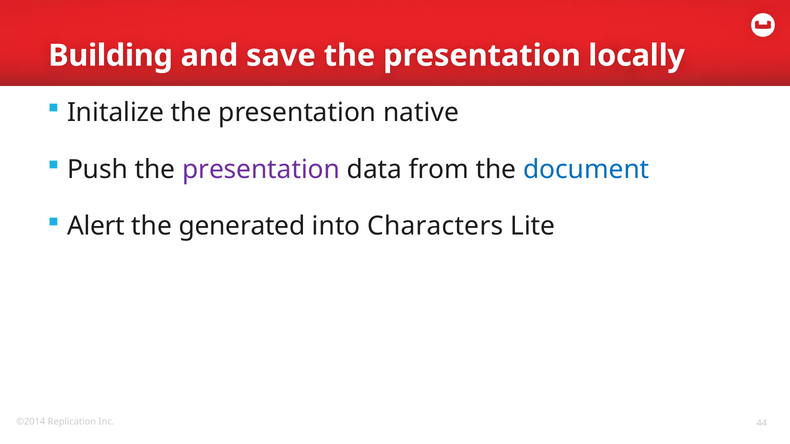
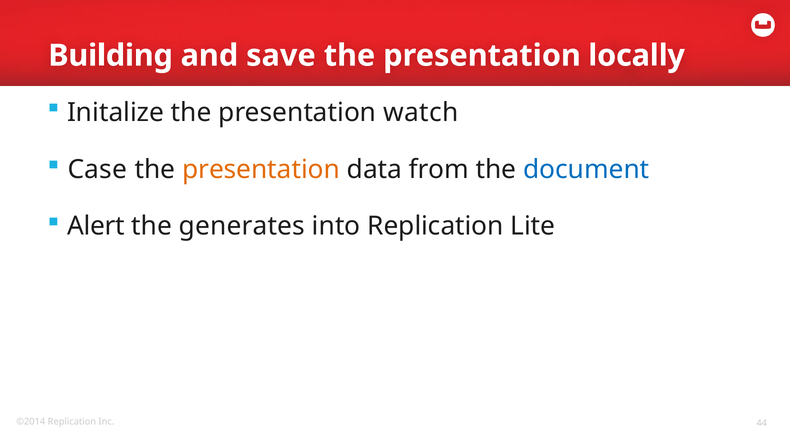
native: native -> watch
Push: Push -> Case
presentation at (261, 170) colour: purple -> orange
generated: generated -> generates
into Characters: Characters -> Replication
